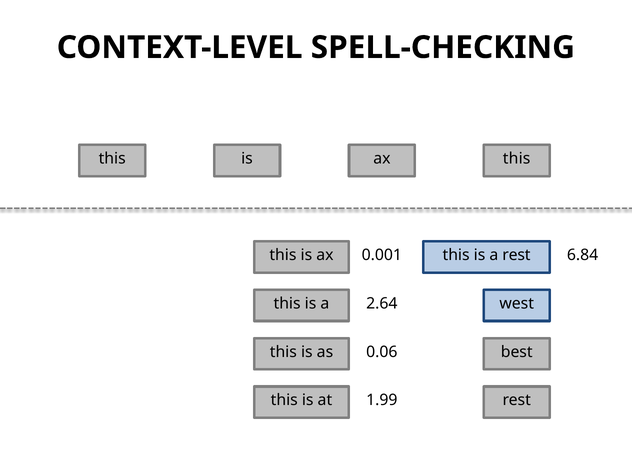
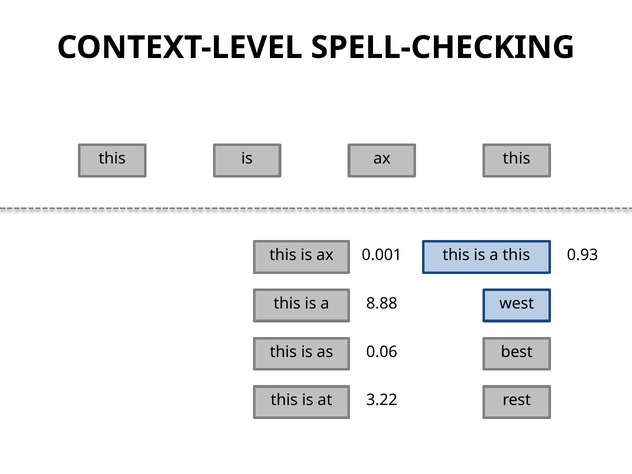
a rest: rest -> this
6.84: 6.84 -> 0.93
2.64: 2.64 -> 8.88
1.99: 1.99 -> 3.22
